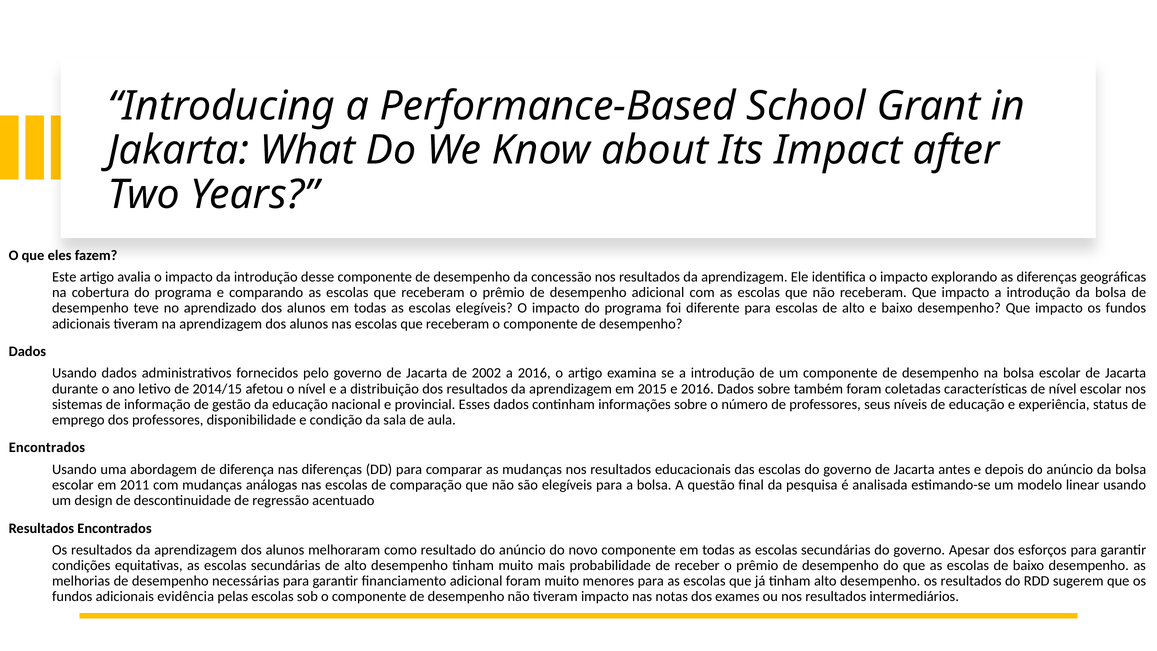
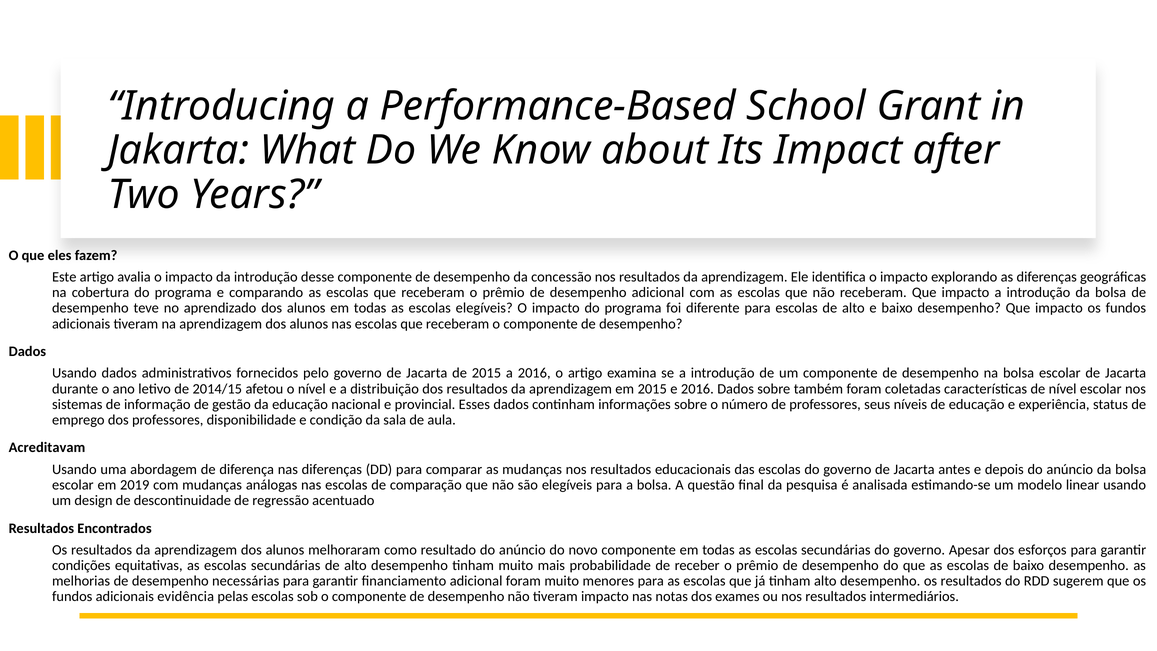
de 2002: 2002 -> 2015
Encontrados at (47, 448): Encontrados -> Acreditavam
2011: 2011 -> 2019
